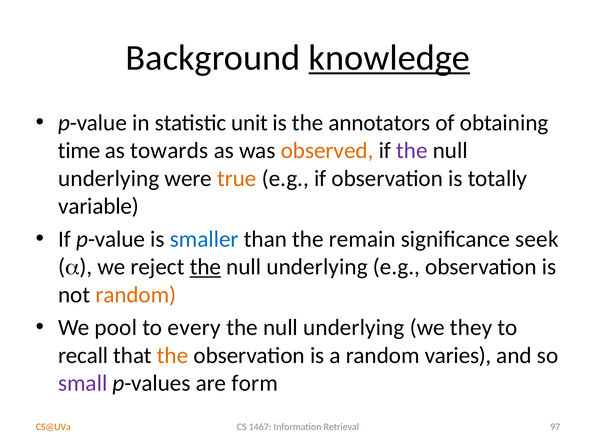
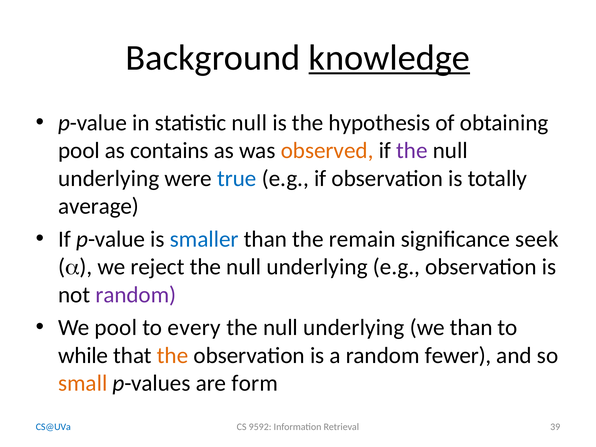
statistic unit: unit -> null
annotators: annotators -> hypothesis
time at (79, 151): time -> pool
towards: towards -> contains
true colour: orange -> blue
variable: variable -> average
the at (205, 267) underline: present -> none
random at (136, 295) colour: orange -> purple
we they: they -> than
recall: recall -> while
varies: varies -> fewer
small colour: purple -> orange
1467: 1467 -> 9592
97: 97 -> 39
CS@UVa colour: orange -> blue
